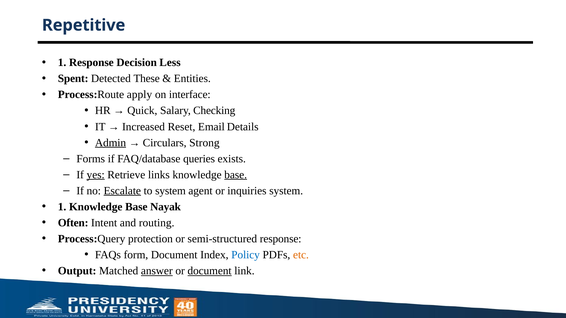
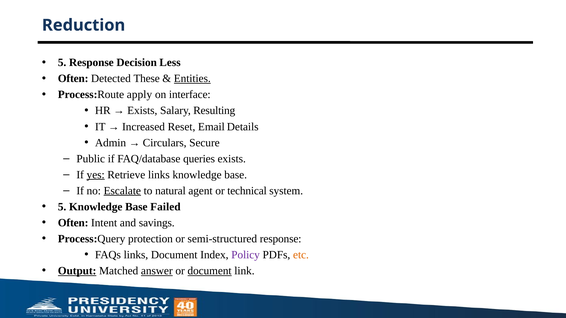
Repetitive: Repetitive -> Reduction
1 at (62, 63): 1 -> 5
Spent at (73, 79): Spent -> Often
Entities underline: none -> present
Quick at (142, 111): Quick -> Exists
Checking: Checking -> Resulting
Admin underline: present -> none
Strong: Strong -> Secure
Forms: Forms -> Public
base at (236, 175) underline: present -> none
to system: system -> natural
inquiries: inquiries -> technical
1 at (62, 207): 1 -> 5
Nayak: Nayak -> Failed
routing: routing -> savings
FAQs form: form -> links
Policy colour: blue -> purple
Output underline: none -> present
